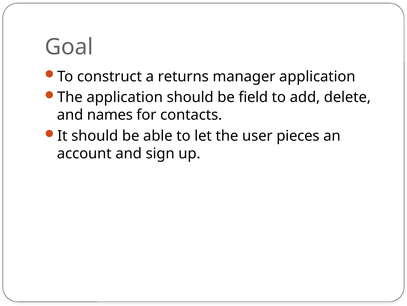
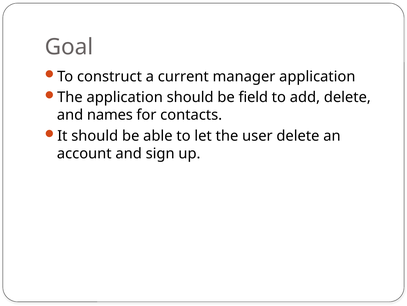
returns: returns -> current
user pieces: pieces -> delete
